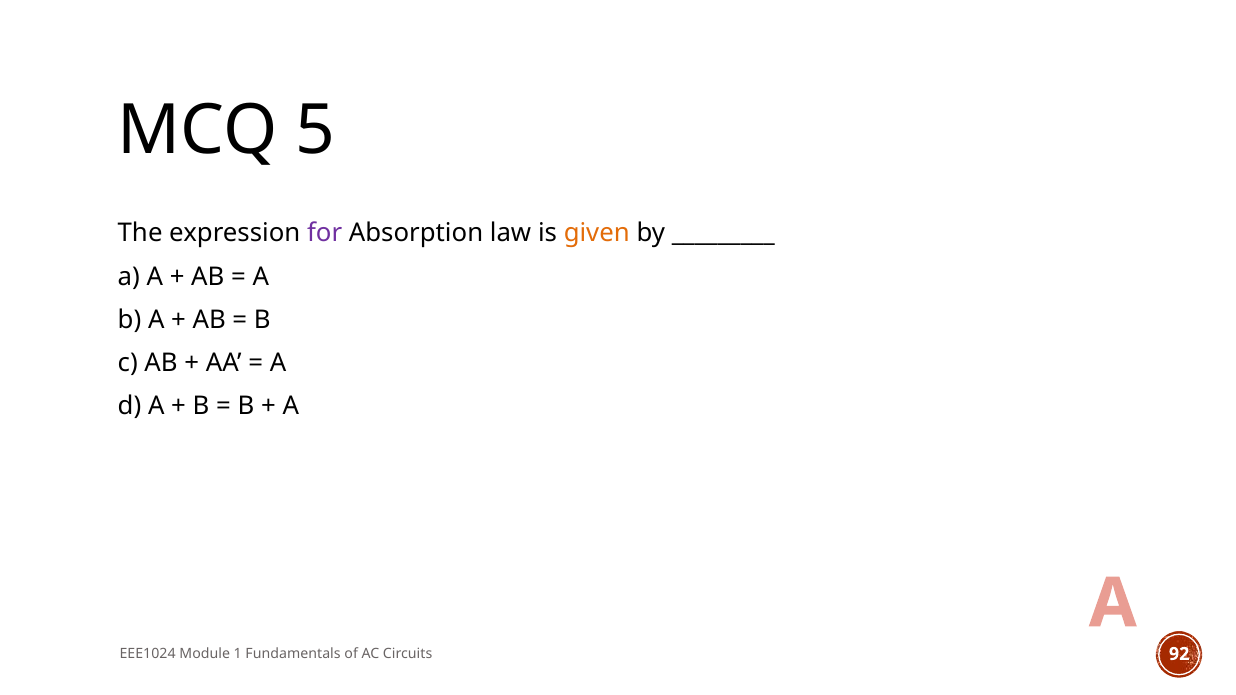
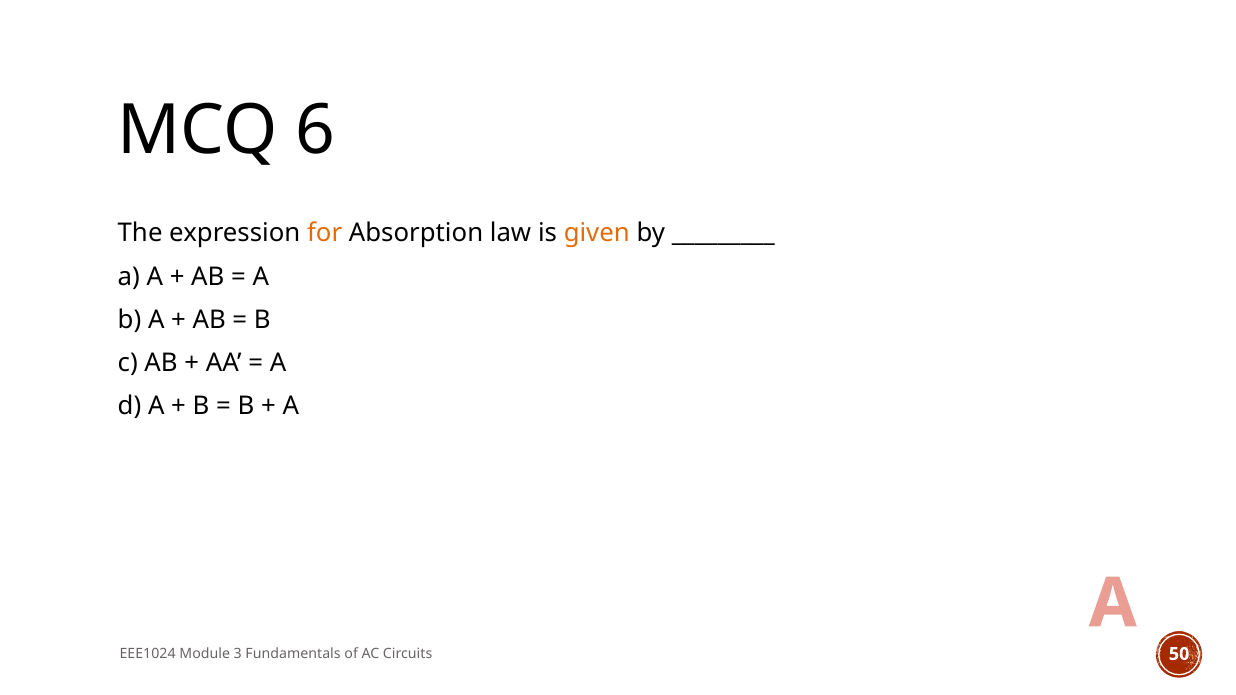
5: 5 -> 6
for colour: purple -> orange
1: 1 -> 3
92: 92 -> 50
